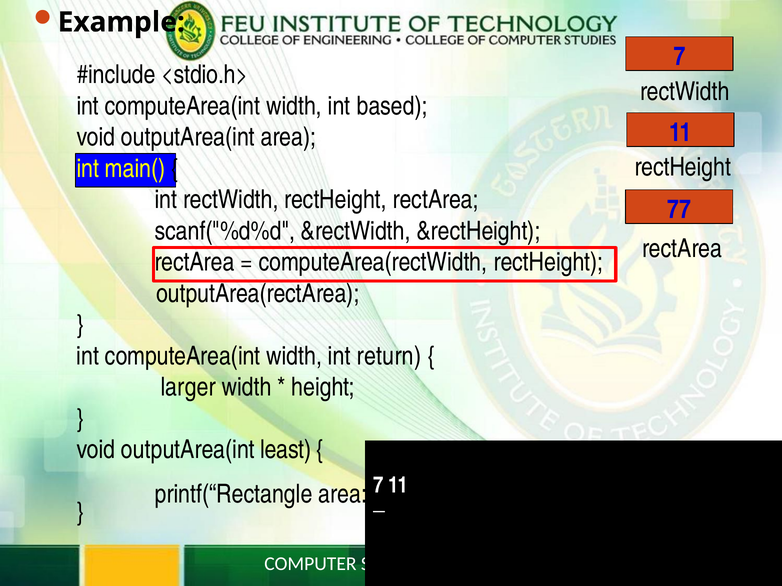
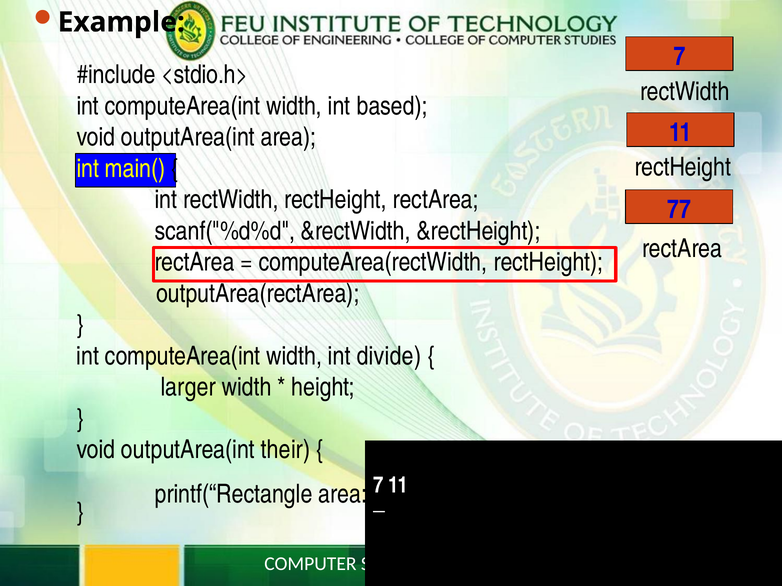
return: return -> divide
least: least -> their
